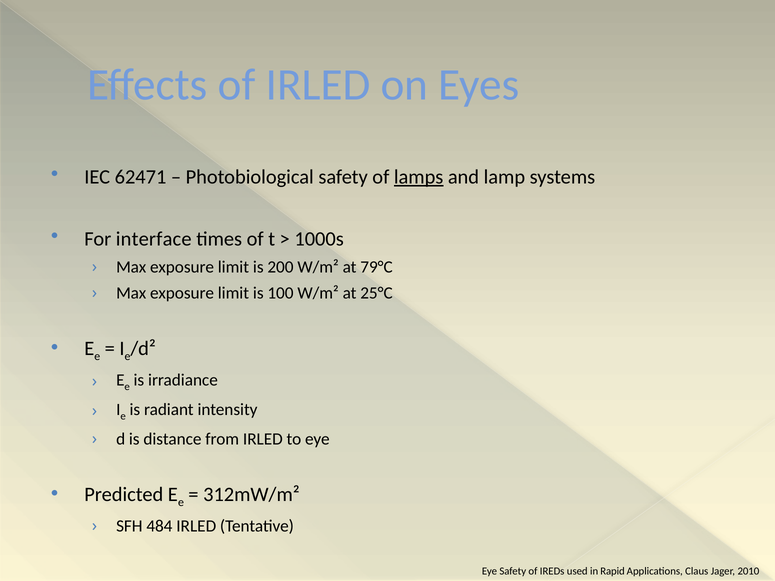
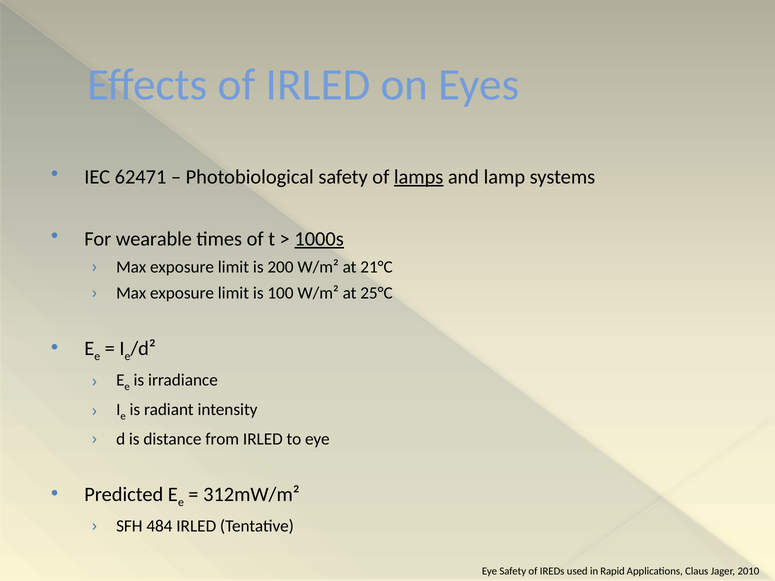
interface: interface -> wearable
1000s underline: none -> present
79°C: 79°C -> 21°C
